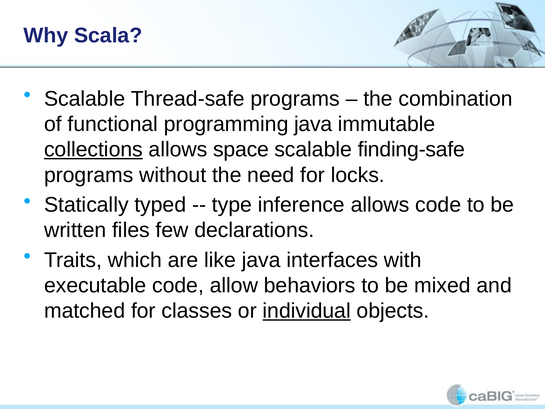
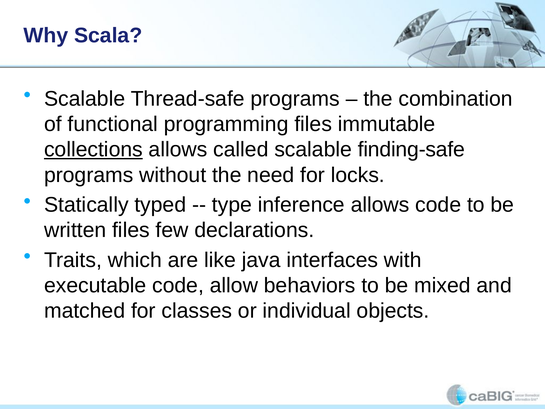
programming java: java -> files
space: space -> called
individual underline: present -> none
